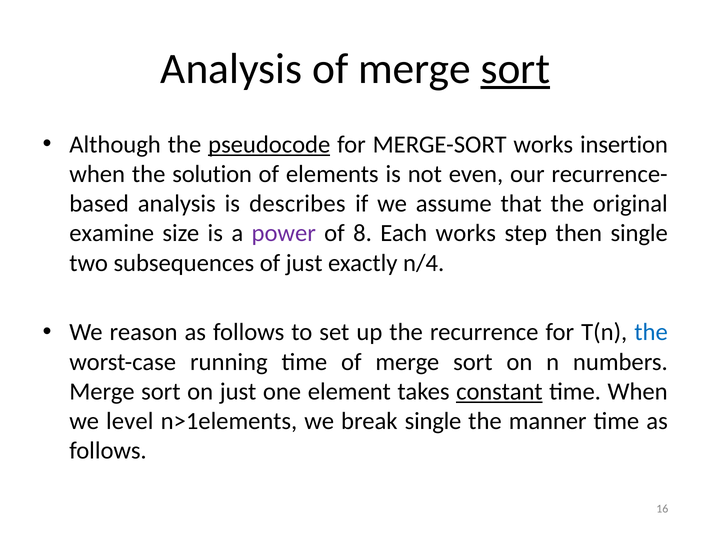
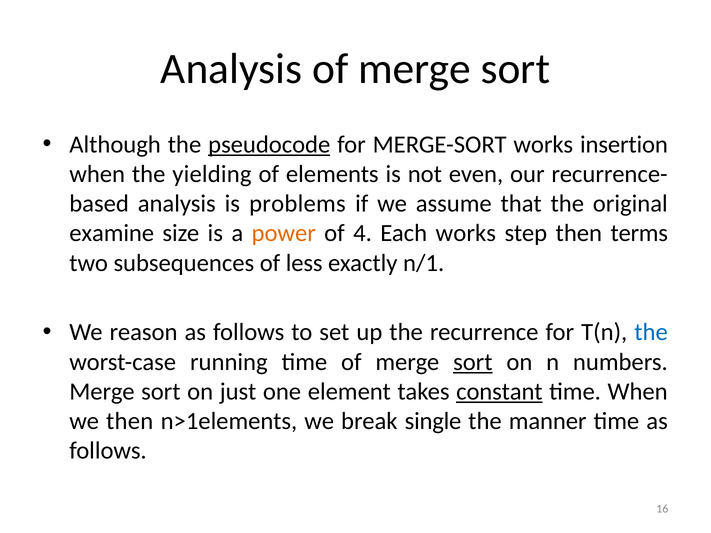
sort at (515, 69) underline: present -> none
solution: solution -> yielding
describes: describes -> problems
power colour: purple -> orange
8: 8 -> 4
then single: single -> terms
of just: just -> less
n/4: n/4 -> n/1
sort at (473, 362) underline: none -> present
we level: level -> then
